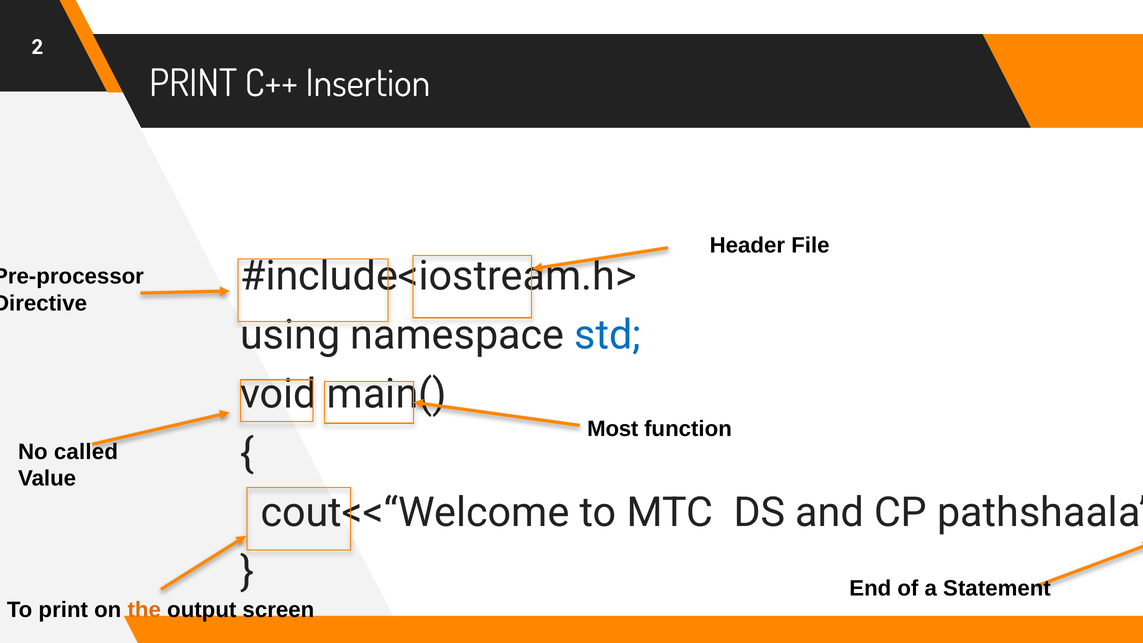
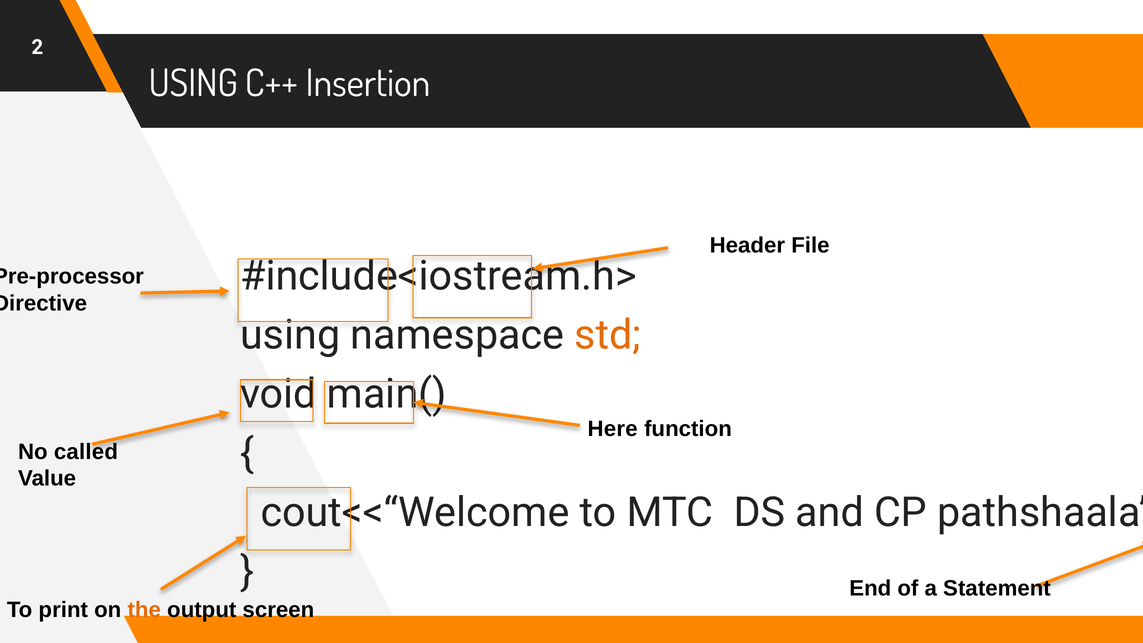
PRINT at (193, 84): PRINT -> USING
std colour: blue -> orange
Most: Most -> Here
